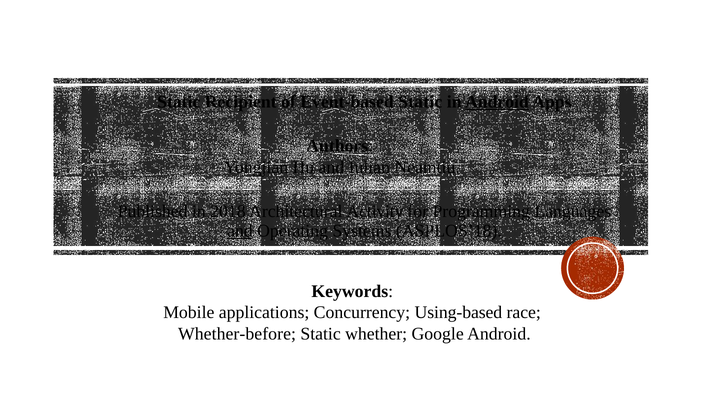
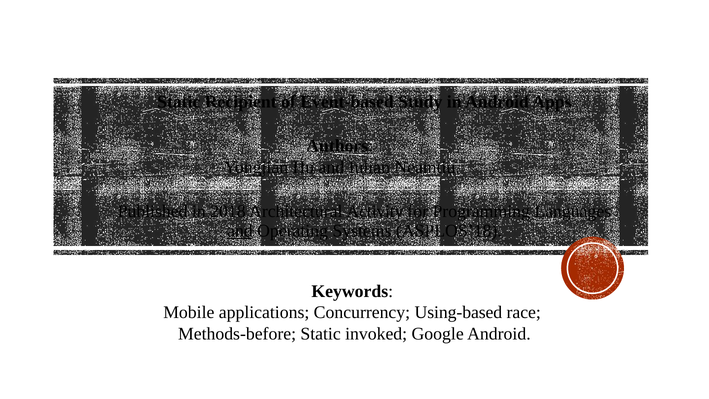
Event-based Static: Static -> Study
Android at (497, 102) underline: present -> none
Whether-before: Whether-before -> Methods-before
whether: whether -> invoked
